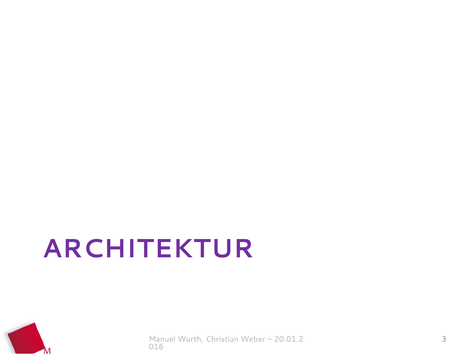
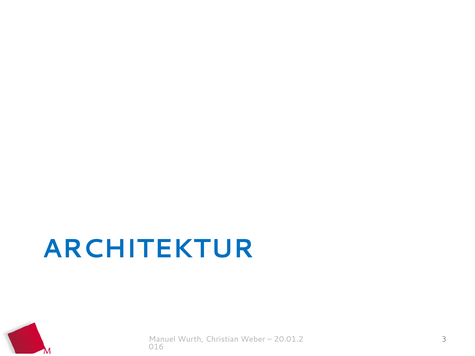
ARCHITEKTUR colour: purple -> blue
